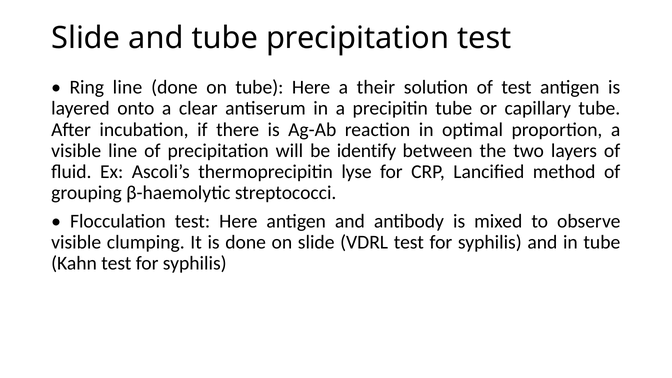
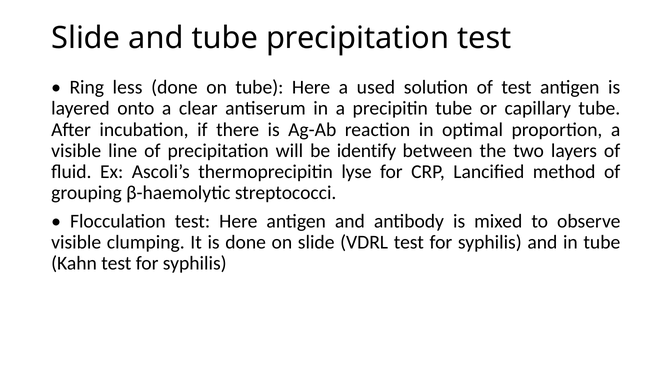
Ring line: line -> less
their: their -> used
